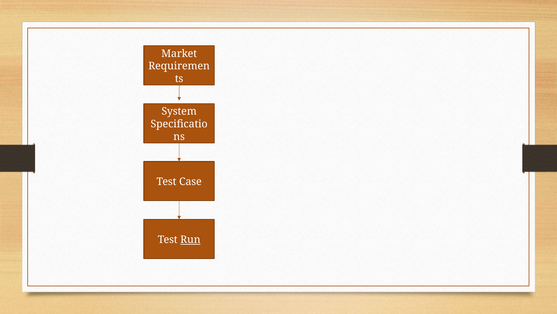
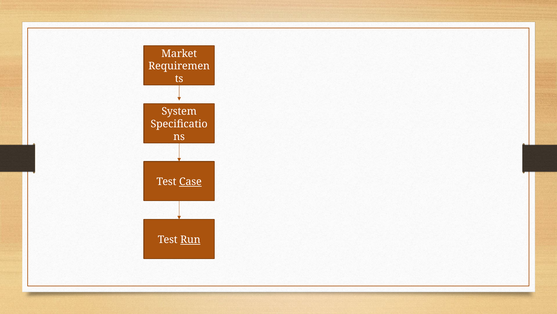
Case underline: none -> present
